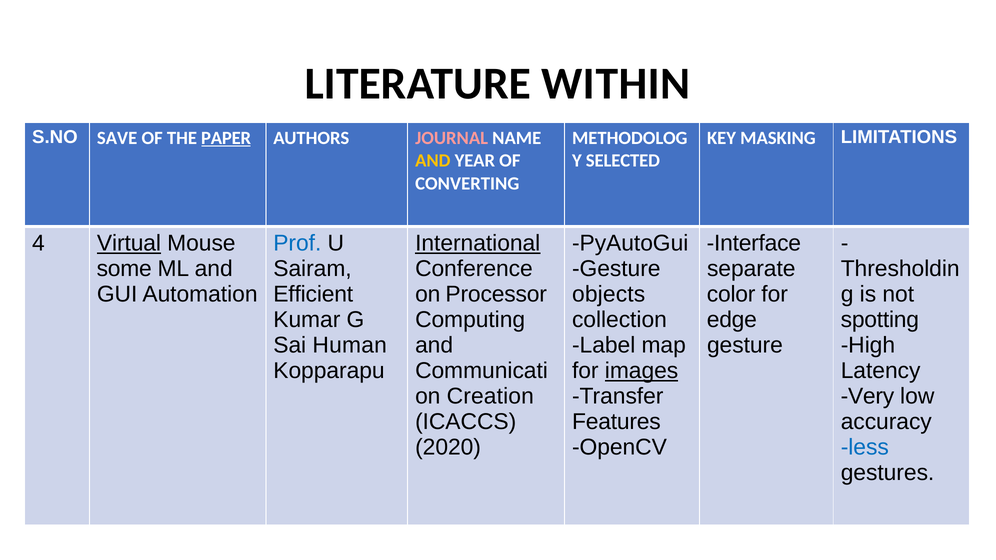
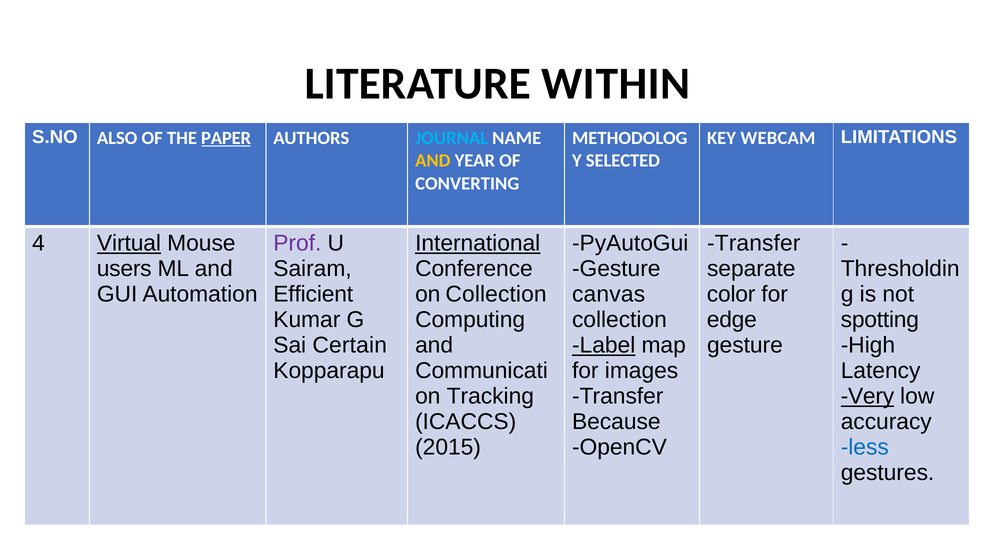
SAVE: SAVE -> ALSO
JOURNAL colour: pink -> light blue
MASKING: MASKING -> WEBCAM
Prof colour: blue -> purple
Interface at (754, 243): Interface -> Transfer
some: some -> users
on Processor: Processor -> Collection
objects: objects -> canvas
Human: Human -> Certain
Label underline: none -> present
images underline: present -> none
Creation: Creation -> Tracking
Very underline: none -> present
Features: Features -> Because
2020: 2020 -> 2015
